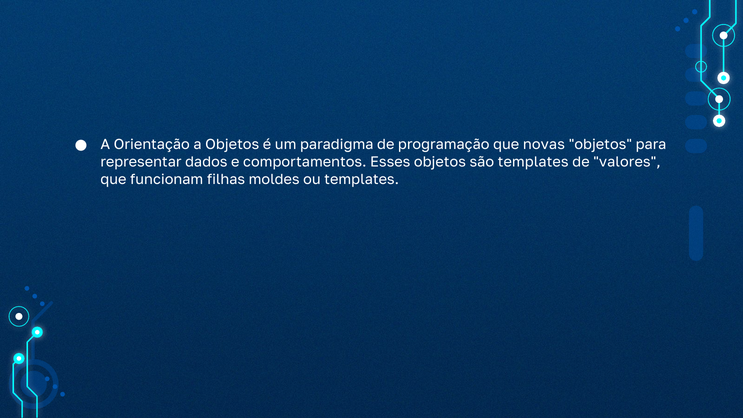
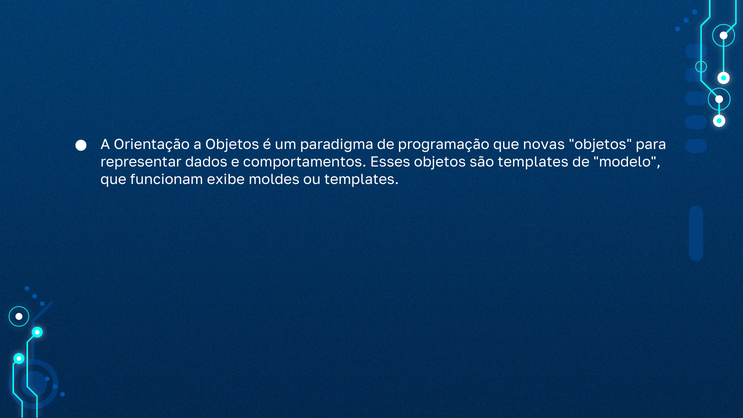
valores: valores -> modelo
filhas: filhas -> exibe
